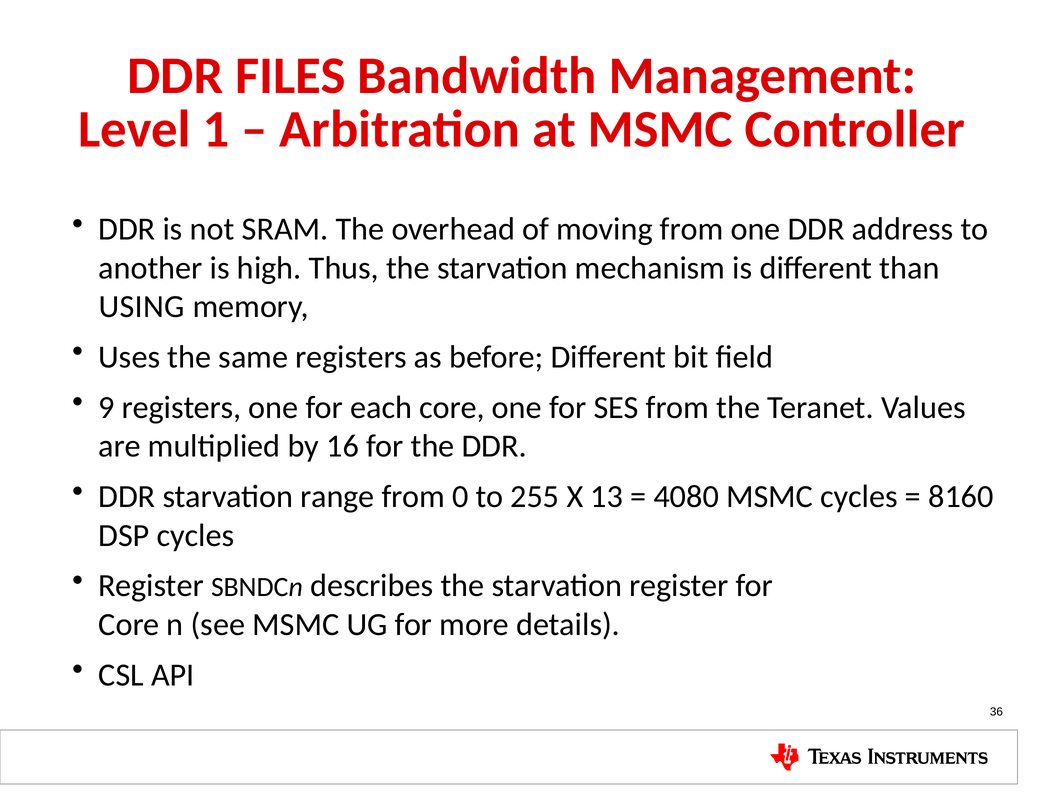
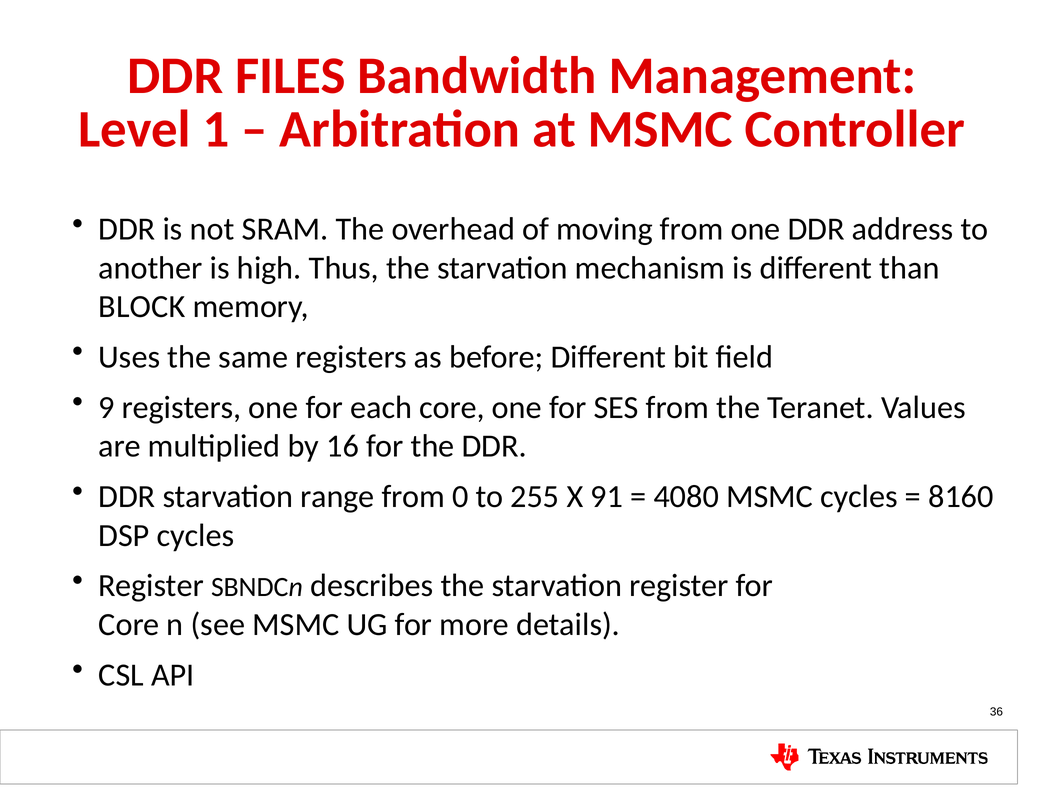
USING: USING -> BLOCK
13: 13 -> 91
